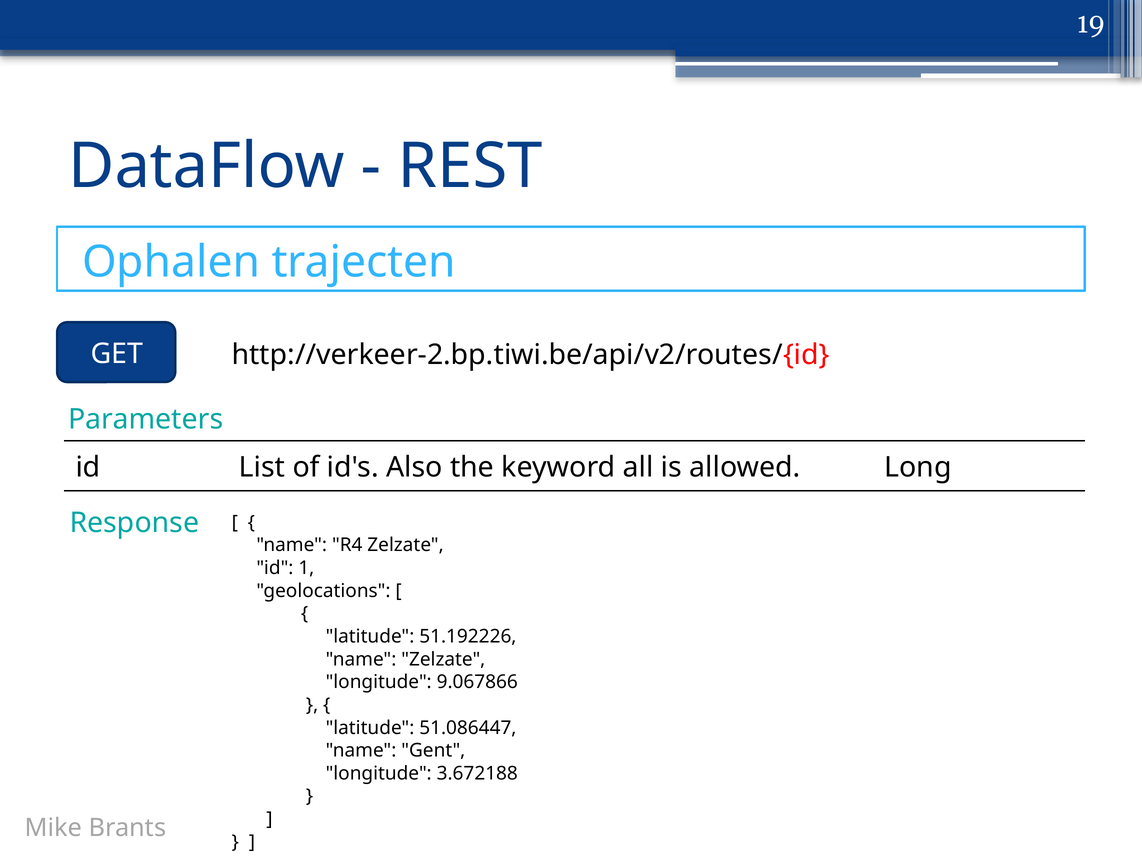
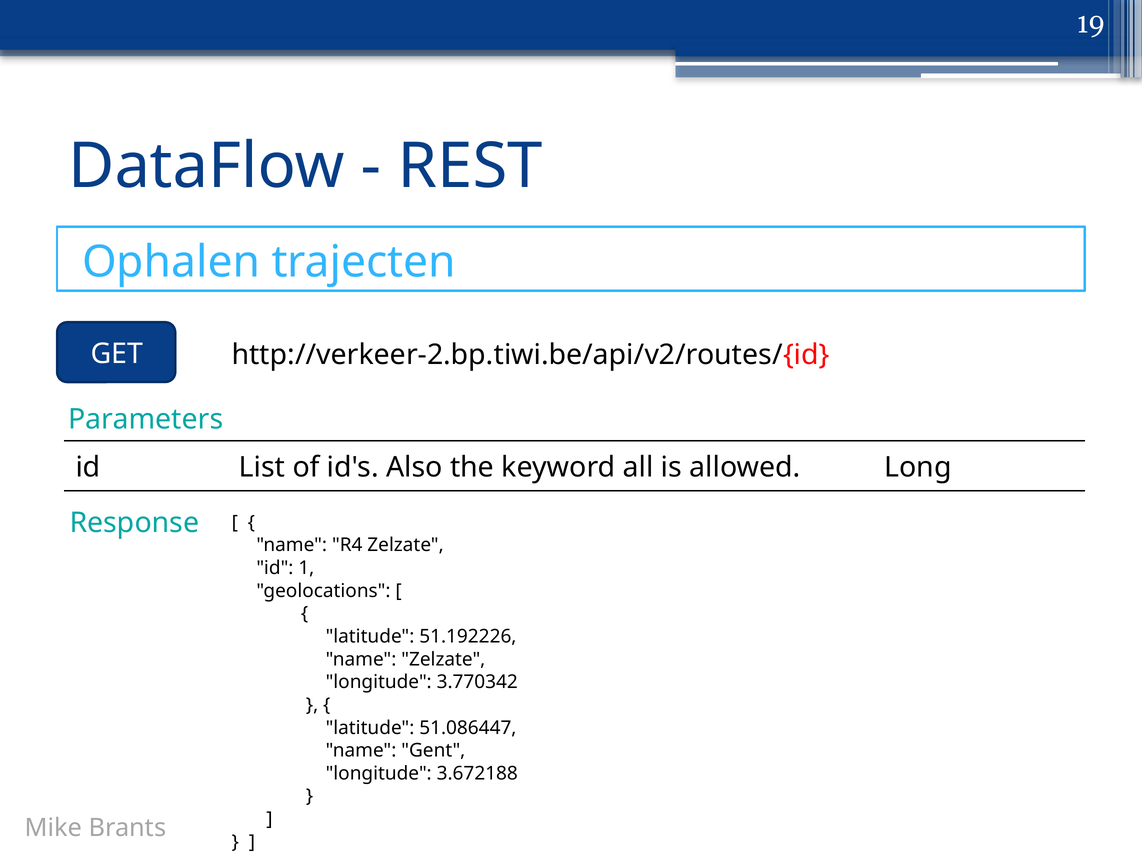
9.067866: 9.067866 -> 3.770342
